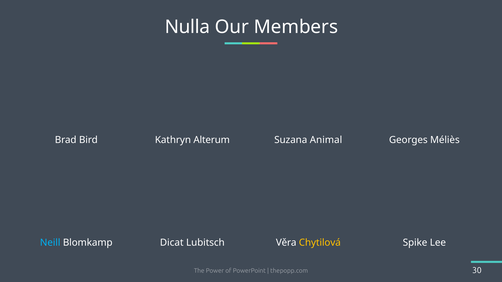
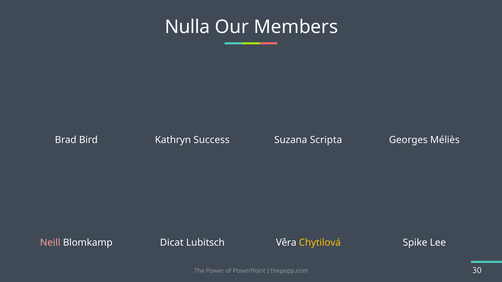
Alterum: Alterum -> Success
Animal: Animal -> Scripta
Neill colour: light blue -> pink
